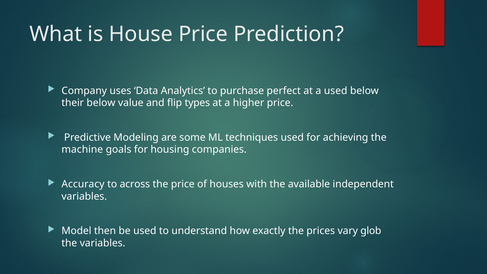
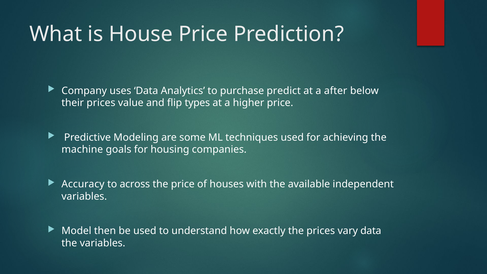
perfect: perfect -> predict
a used: used -> after
their below: below -> prices
vary glob: glob -> data
